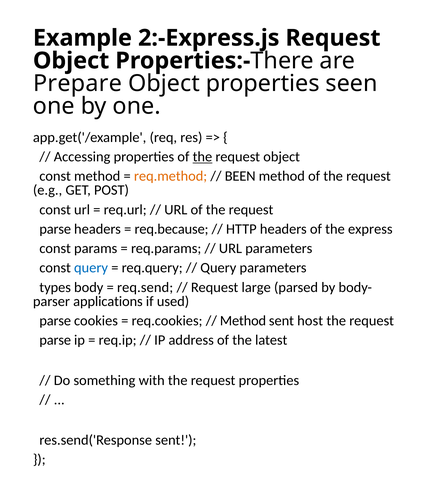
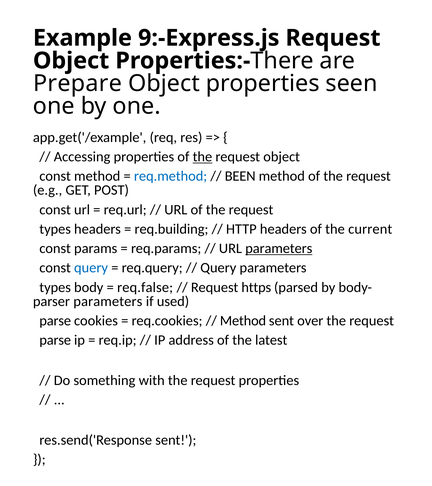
2:-Express.js: 2:-Express.js -> 9:-Express.js
req.method colour: orange -> blue
parse at (55, 229): parse -> types
req.because: req.because -> req.building
express: express -> current
parameters at (279, 248) underline: none -> present
req.send: req.send -> req.false
large: large -> https
applications at (108, 301): applications -> parameters
host: host -> over
